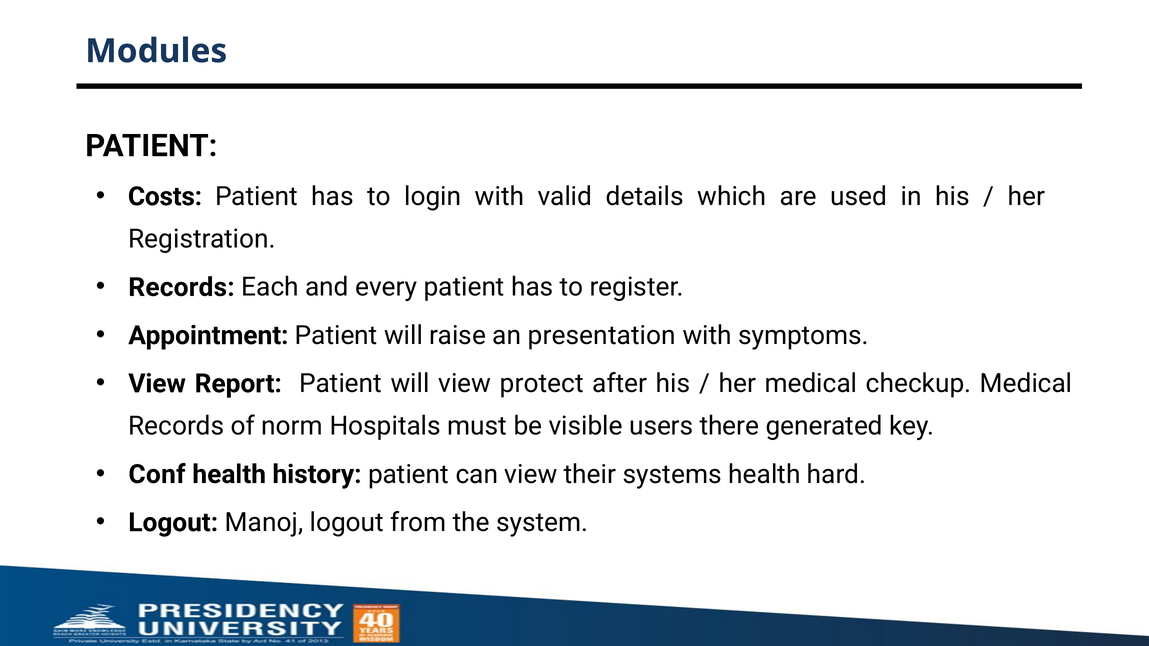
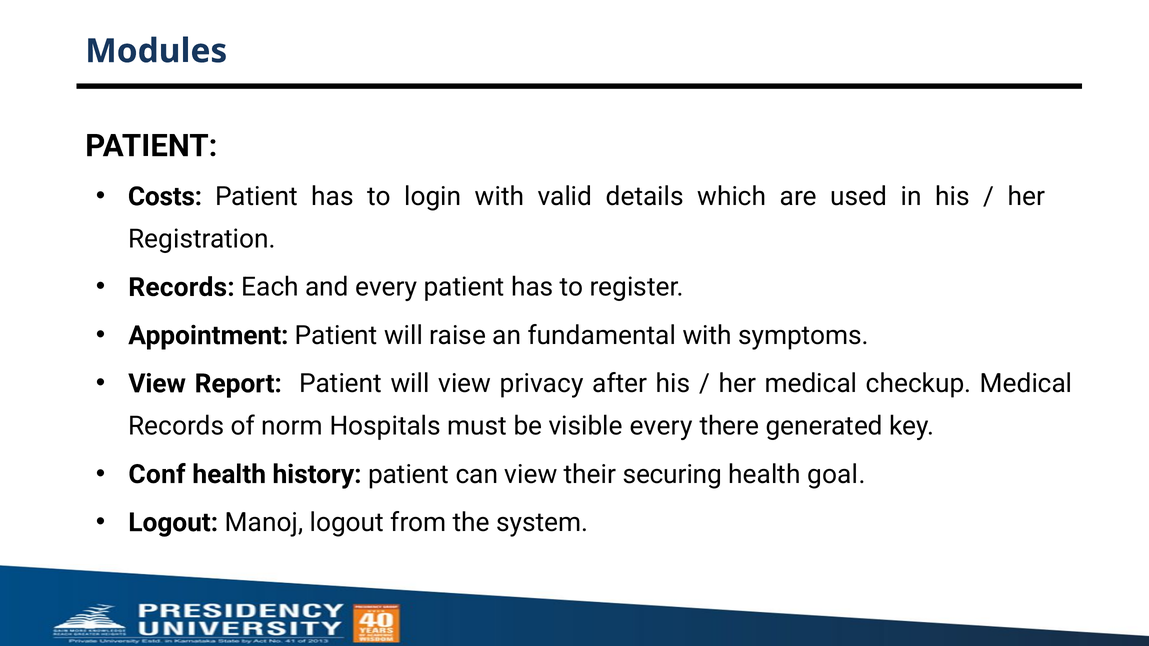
presentation: presentation -> fundamental
protect: protect -> privacy
visible users: users -> every
systems: systems -> securing
hard: hard -> goal
